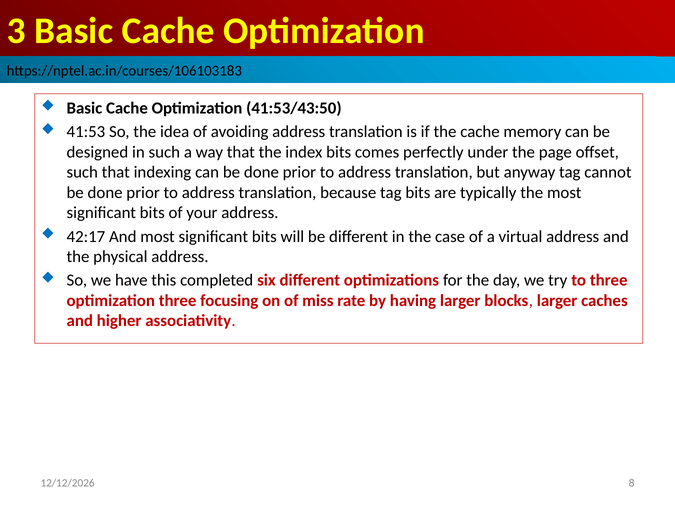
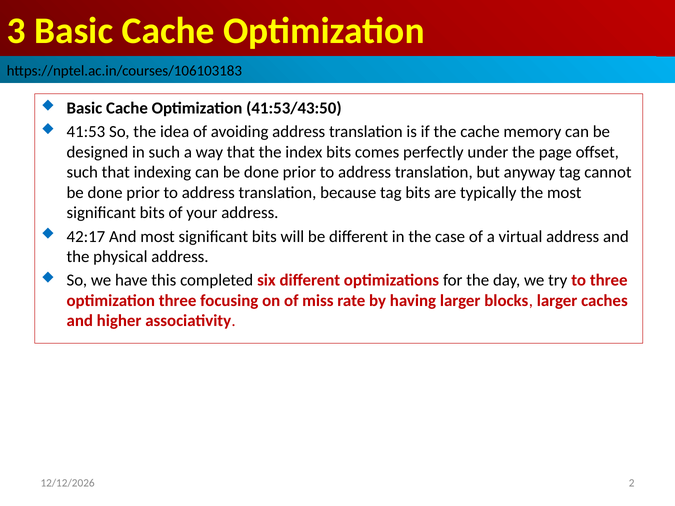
8: 8 -> 2
